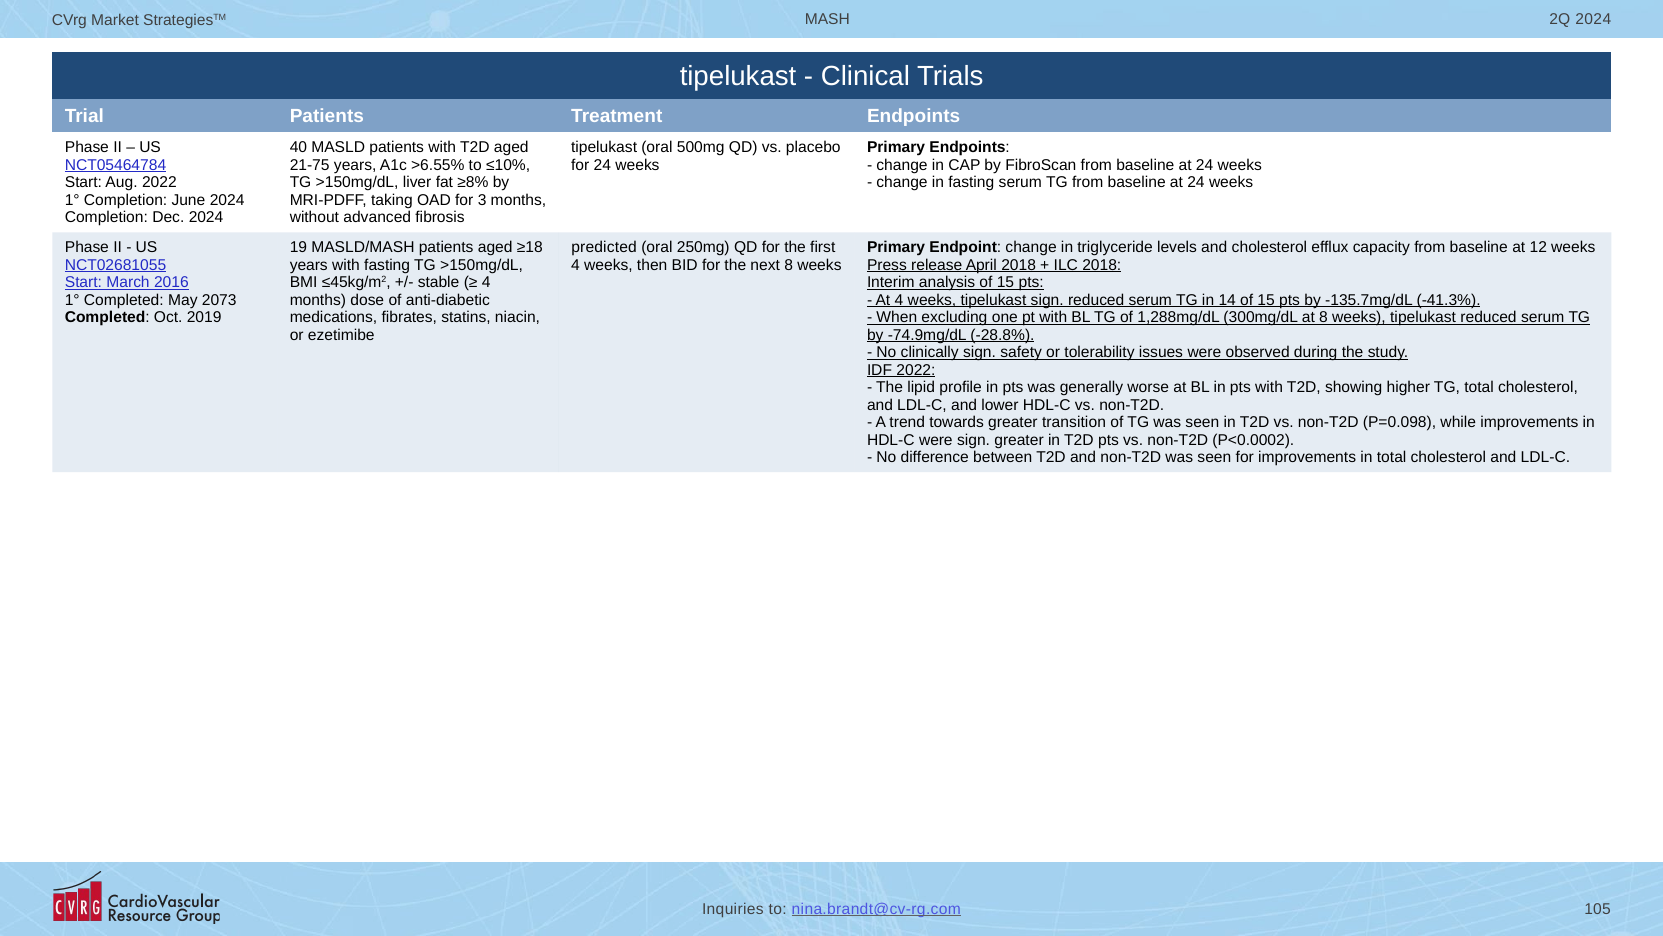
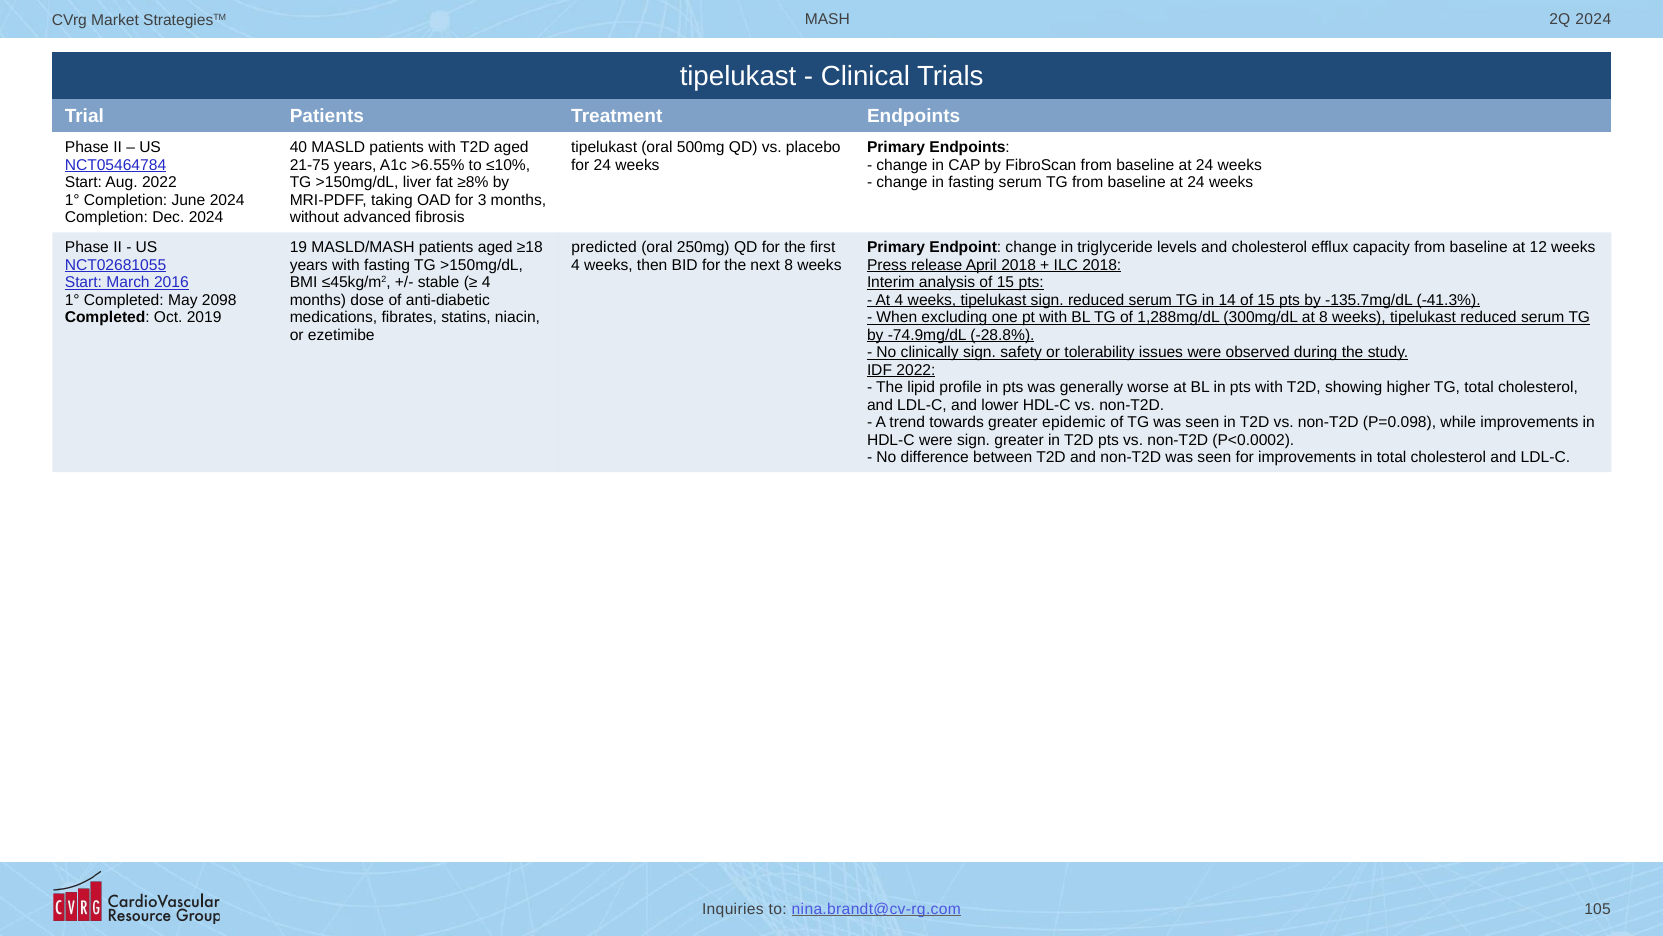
2073: 2073 -> 2098
transition: transition -> epidemic
